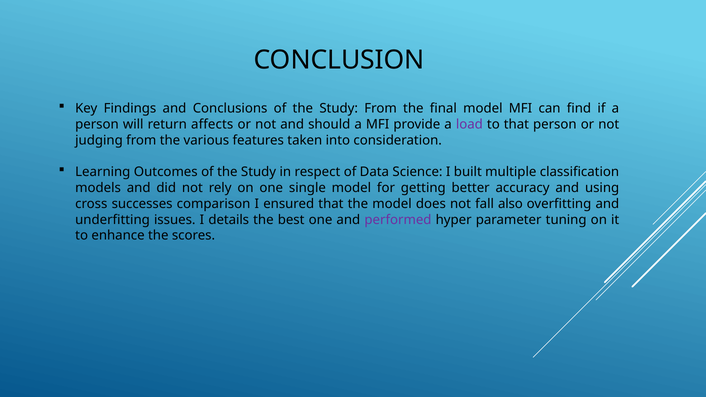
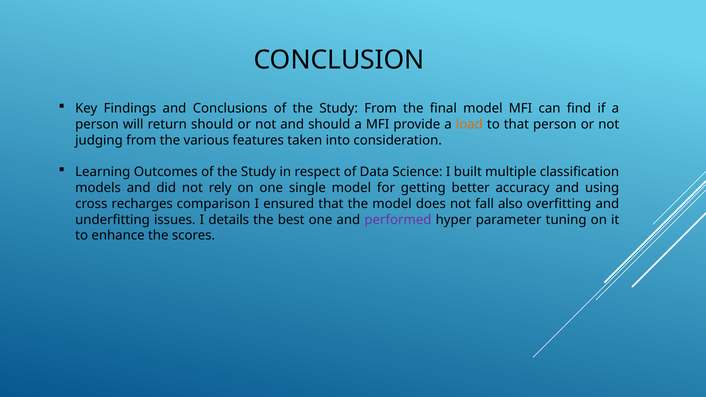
return affects: affects -> should
load colour: purple -> orange
successes: successes -> recharges
